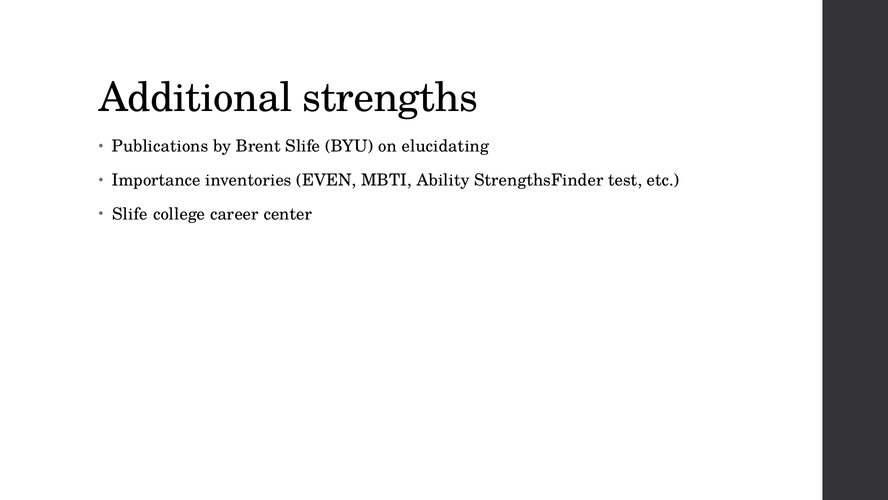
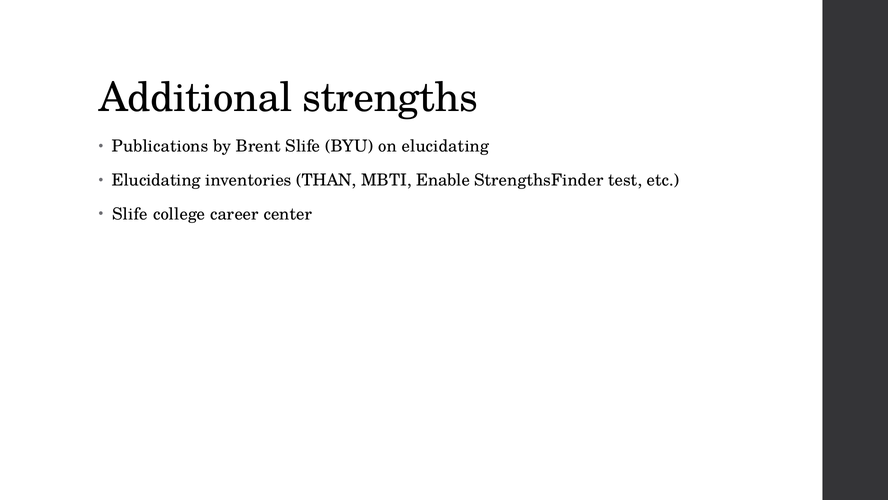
Importance at (156, 180): Importance -> Elucidating
EVEN: EVEN -> THAN
Ability: Ability -> Enable
